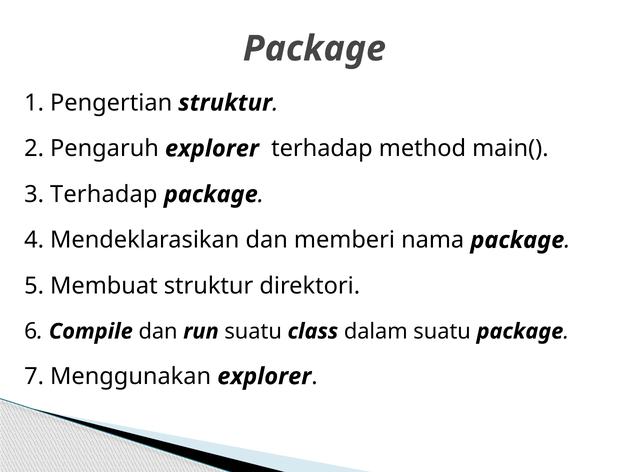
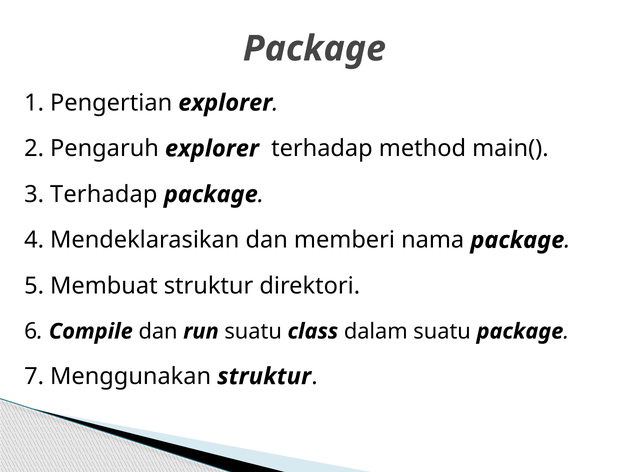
Pengertian struktur: struktur -> explorer
Menggunakan explorer: explorer -> struktur
